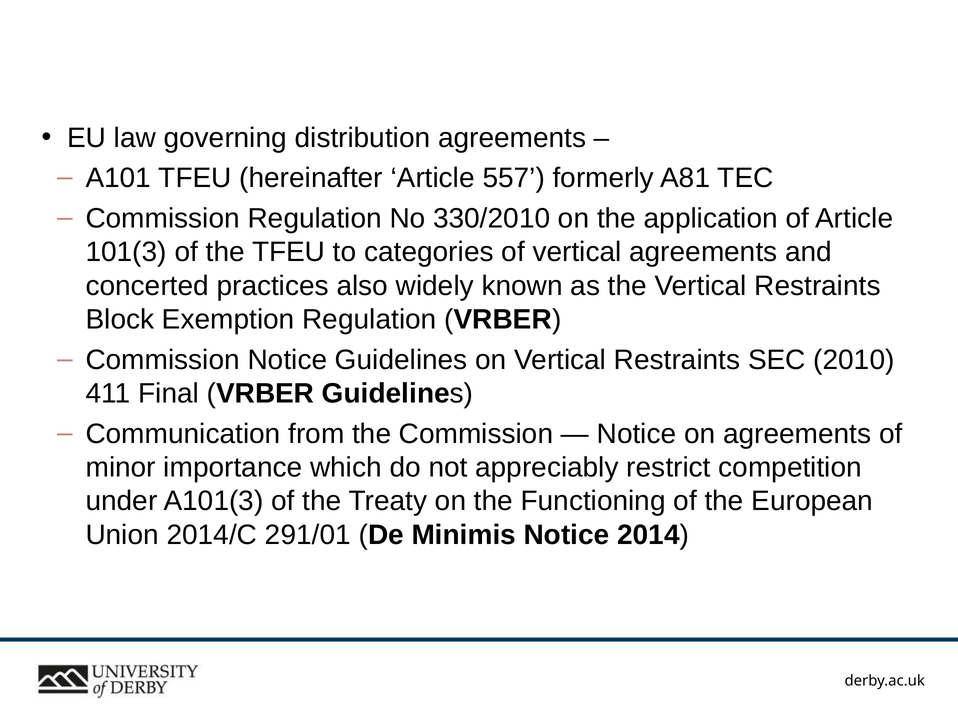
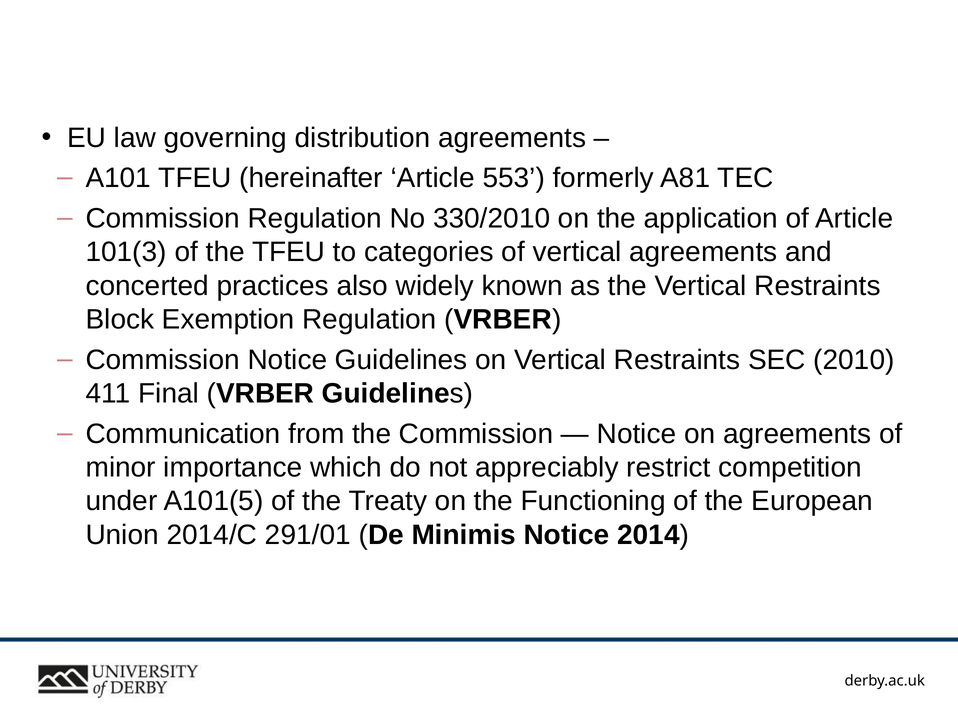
557: 557 -> 553
A101(3: A101(3 -> A101(5
